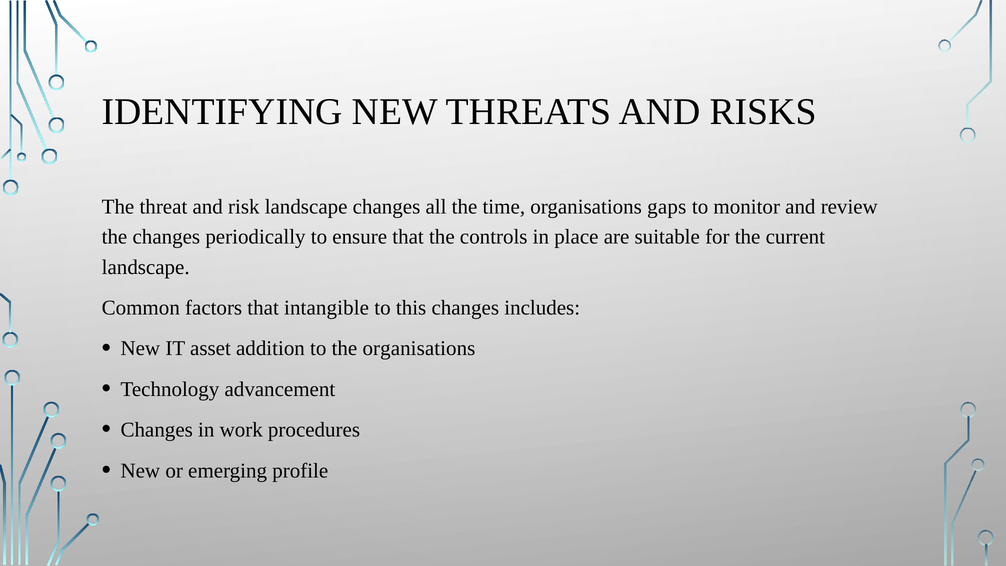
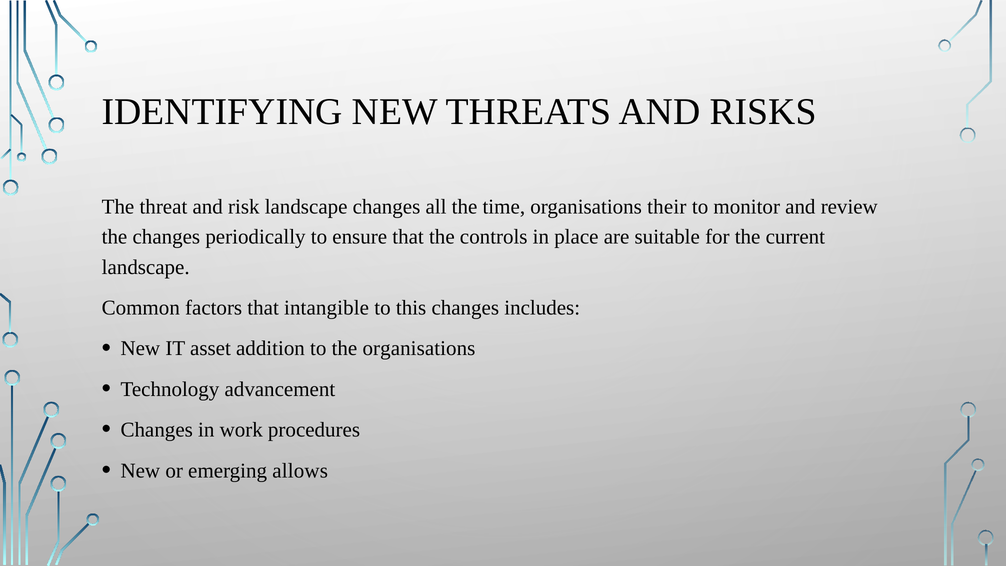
gaps: gaps -> their
profile: profile -> allows
